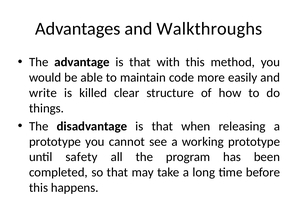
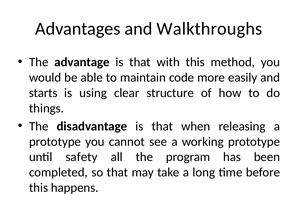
write: write -> starts
killed: killed -> using
